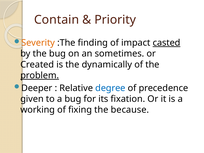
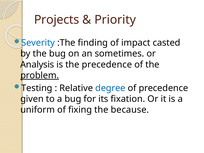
Contain: Contain -> Projects
Severity colour: orange -> blue
casted underline: present -> none
Created: Created -> Analysis
the dynamically: dynamically -> precedence
Deeper: Deeper -> Testing
working: working -> uniform
